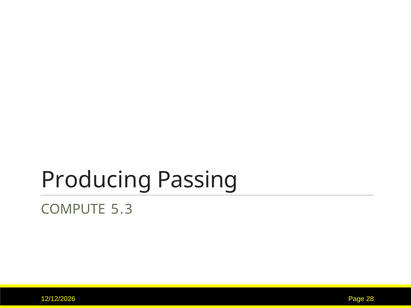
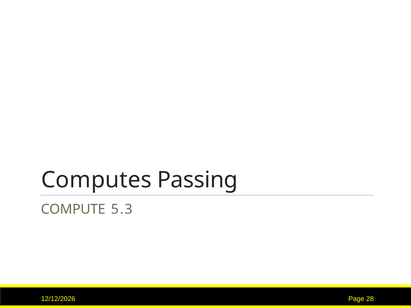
Producing: Producing -> Computes
